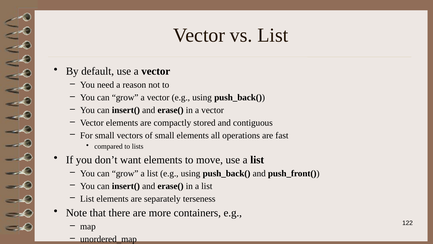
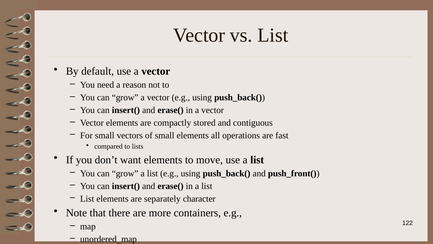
terseness: terseness -> character
